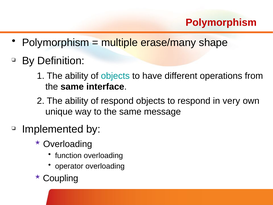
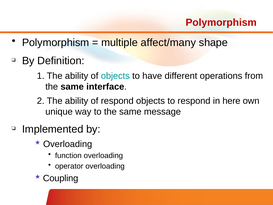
erase/many: erase/many -> affect/many
very: very -> here
